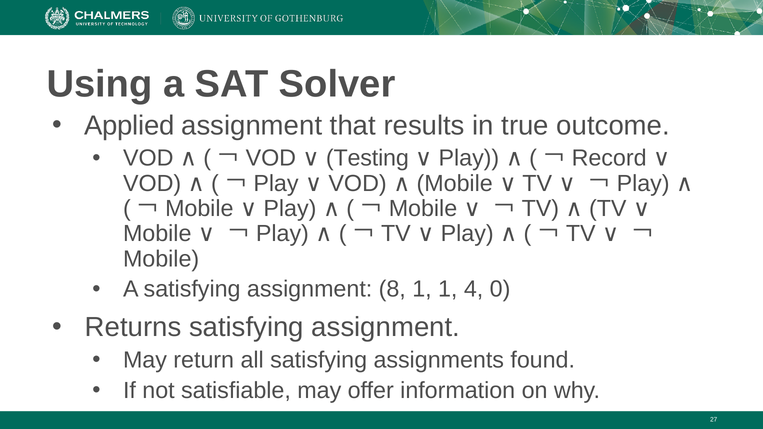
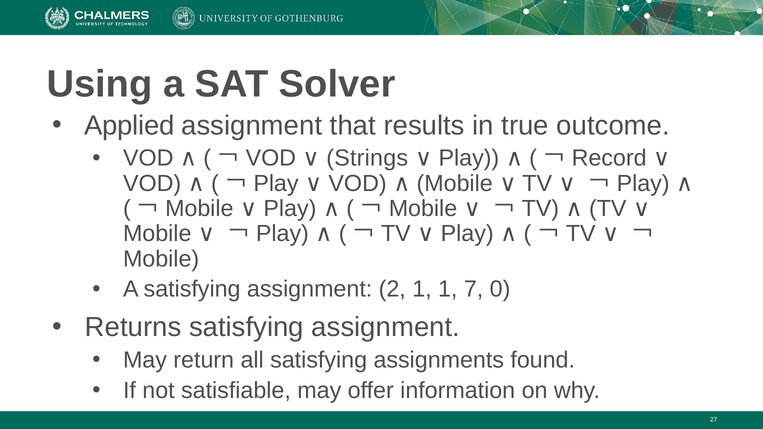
Testing: Testing -> Strings
8: 8 -> 2
4: 4 -> 7
